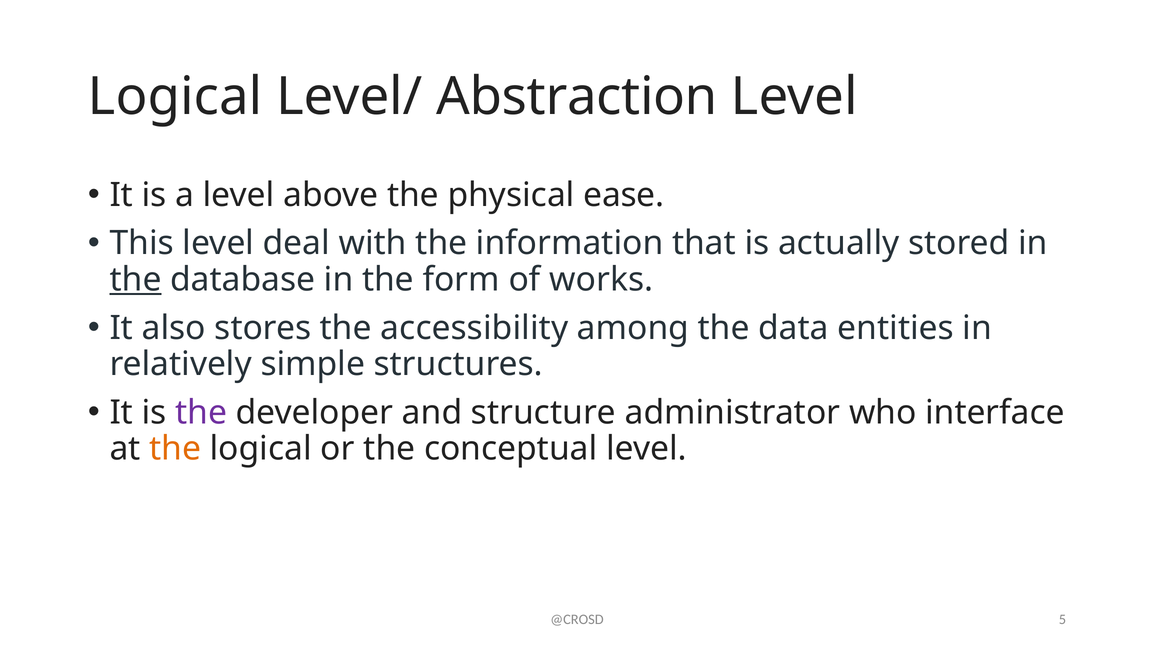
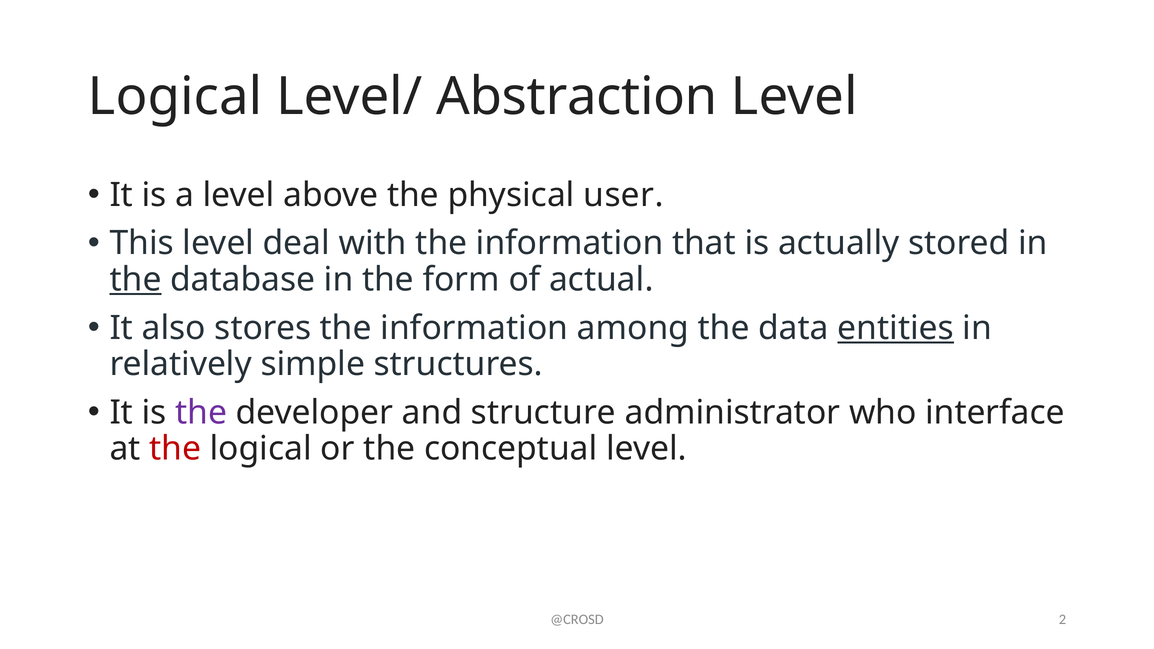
ease: ease -> user
works: works -> actual
stores the accessibility: accessibility -> information
entities underline: none -> present
the at (175, 449) colour: orange -> red
5: 5 -> 2
